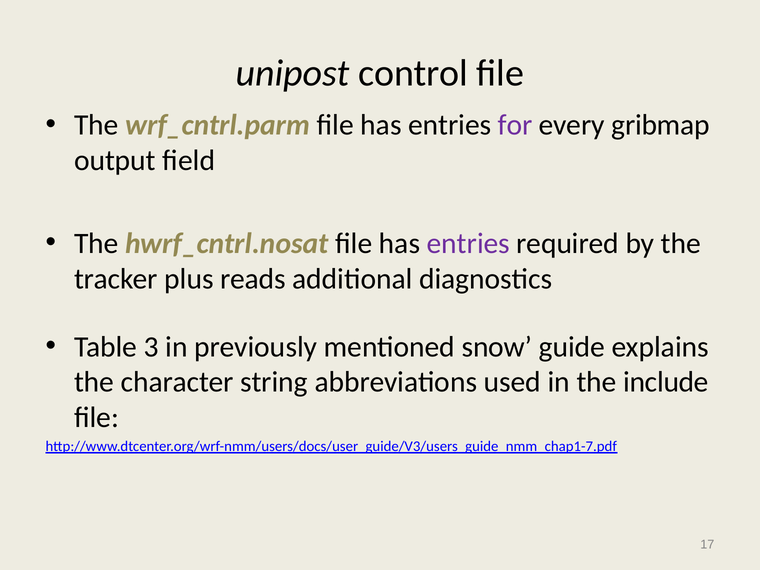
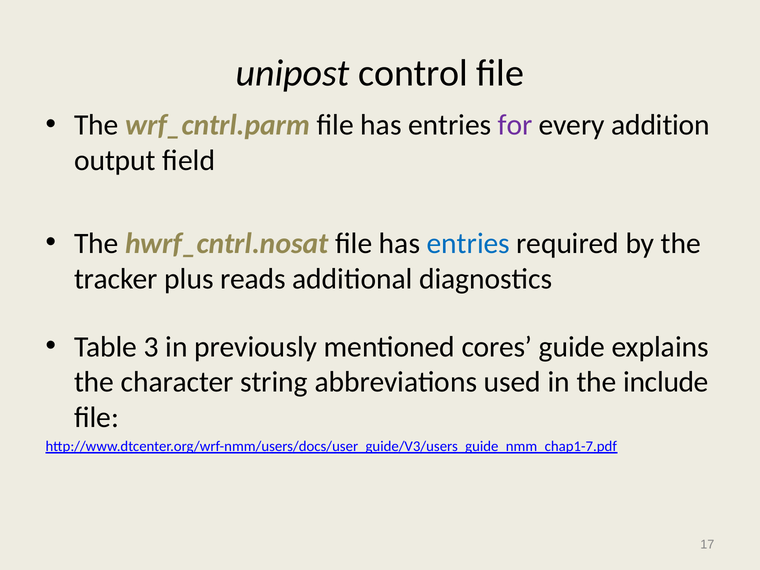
gribmap: gribmap -> addition
entries at (468, 243) colour: purple -> blue
snow: snow -> cores
